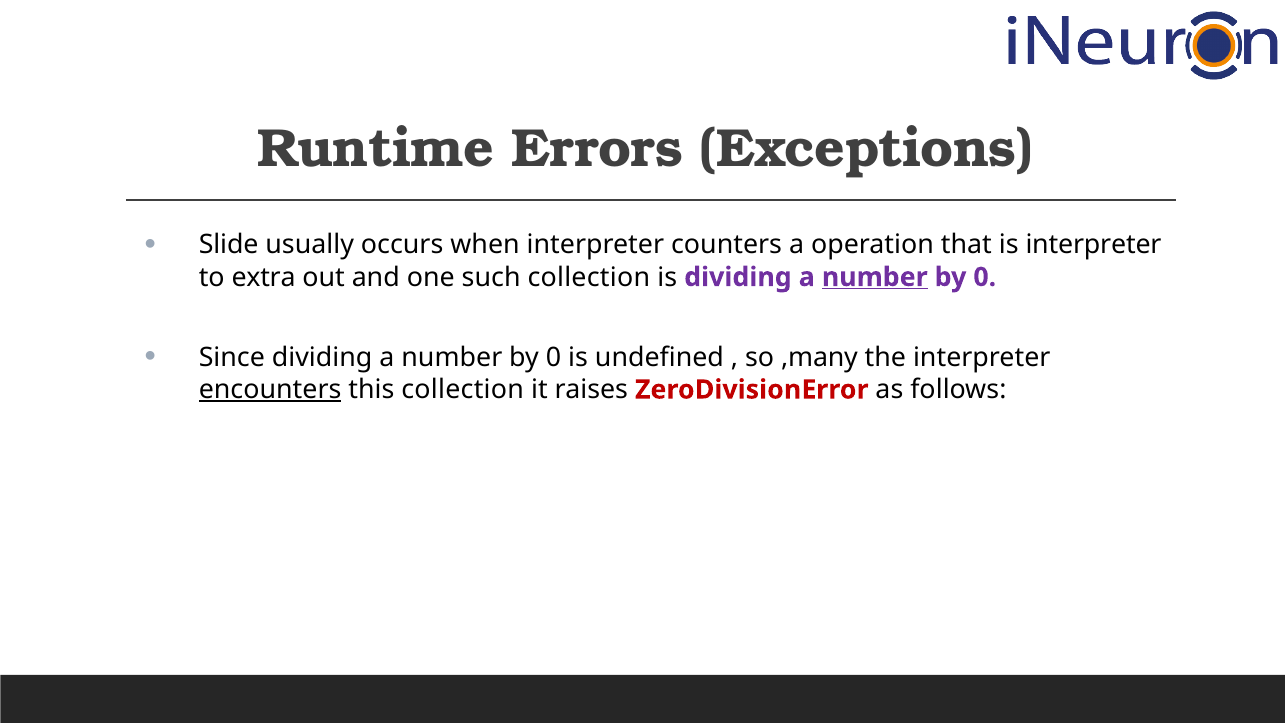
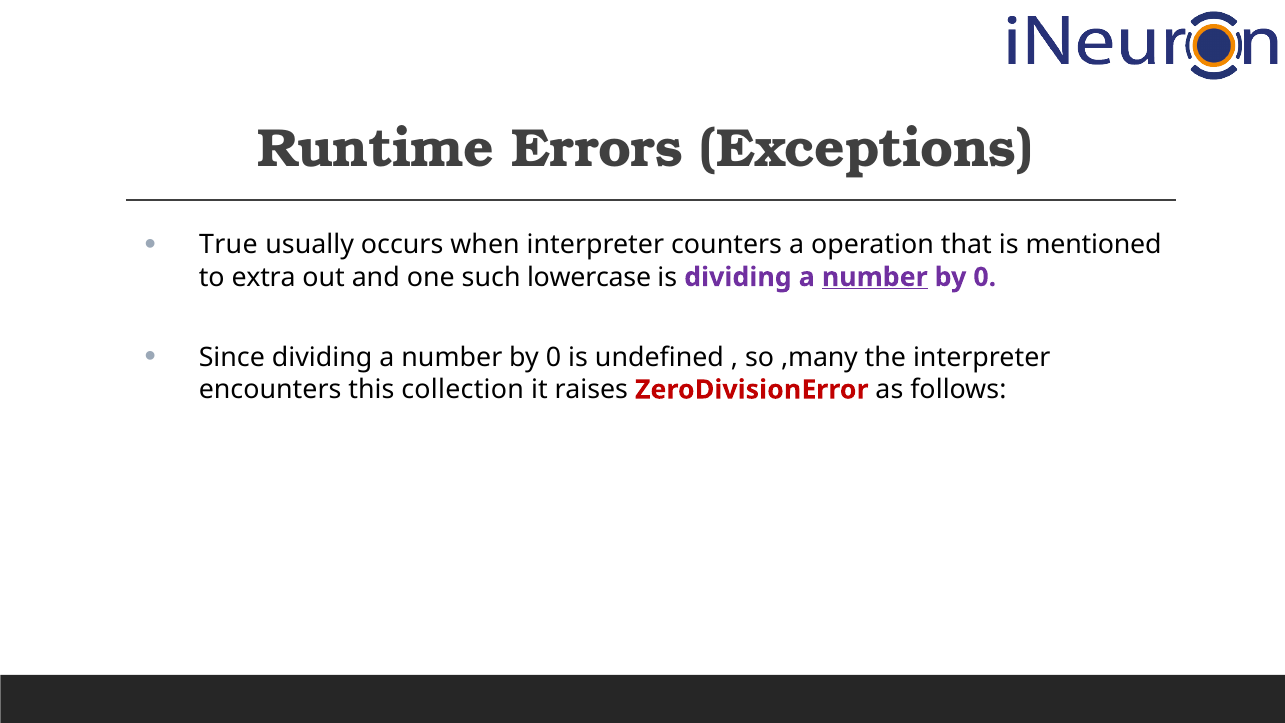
Slide: Slide -> True
is interpreter: interpreter -> mentioned
such collection: collection -> lowercase
encounters underline: present -> none
